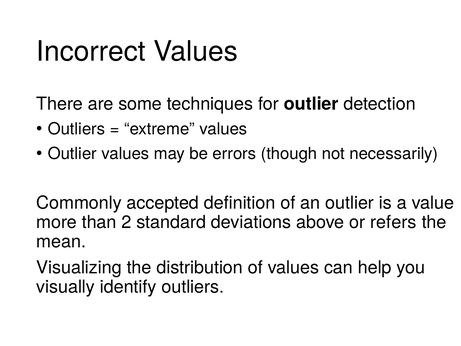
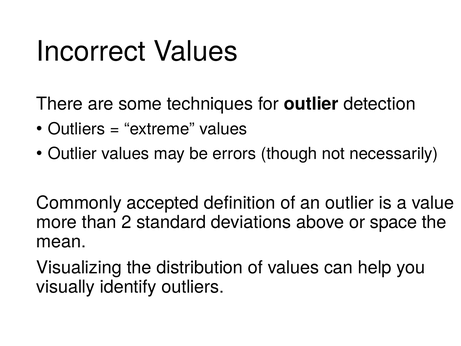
refers: refers -> space
